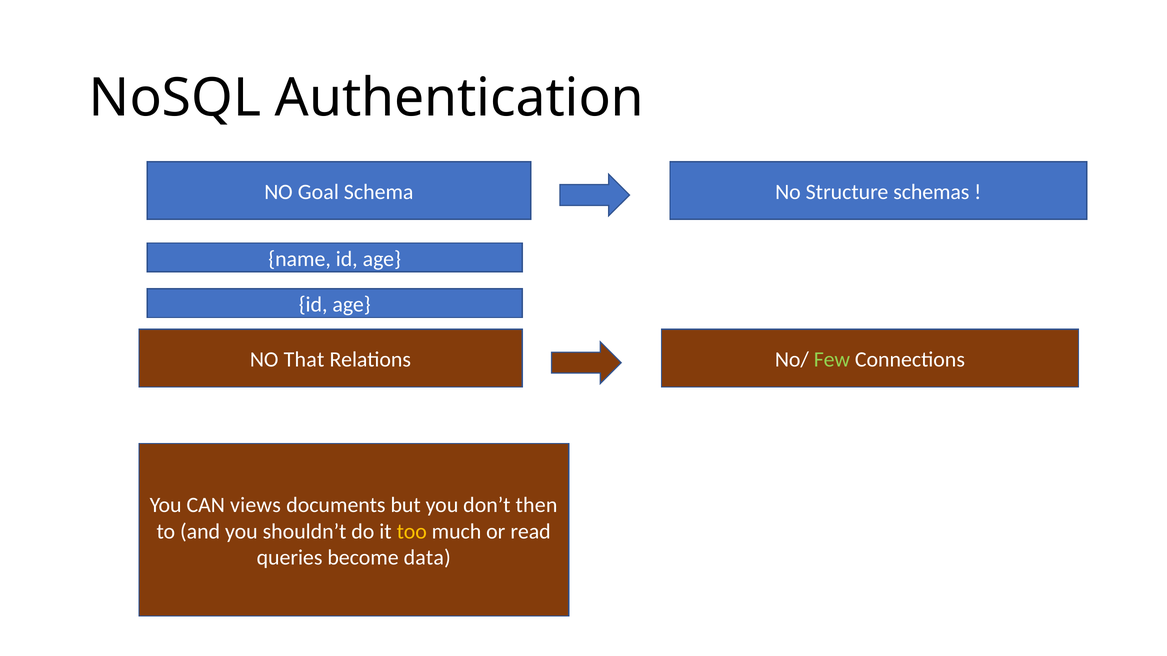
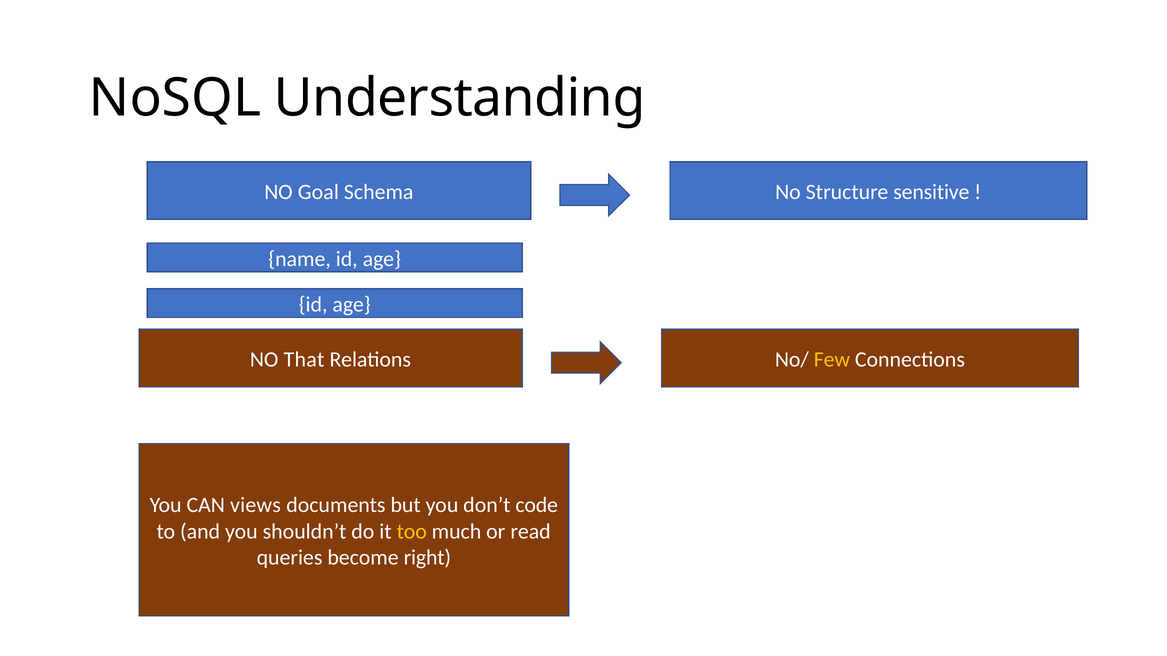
Authentication: Authentication -> Understanding
schemas: schemas -> sensitive
Few colour: light green -> yellow
then: then -> code
data: data -> right
